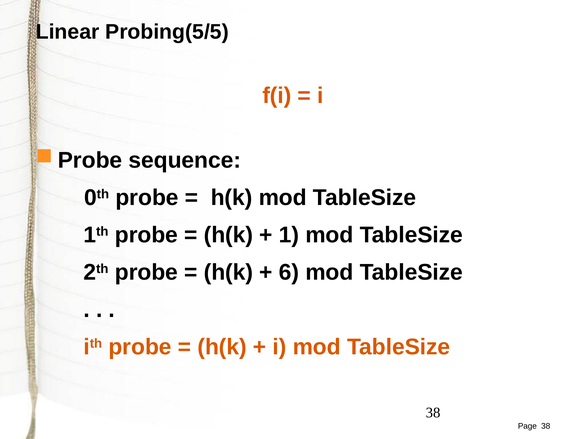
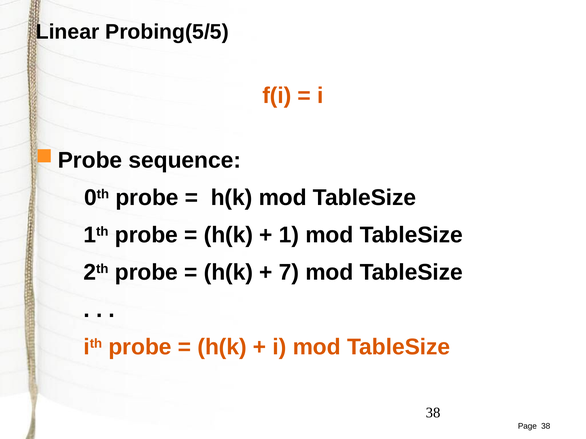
6: 6 -> 7
